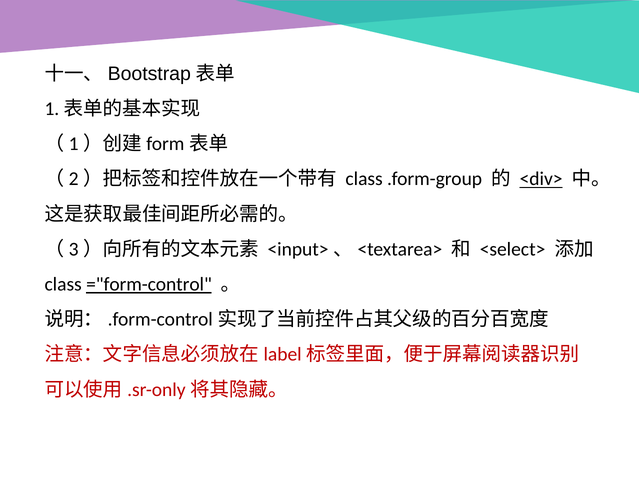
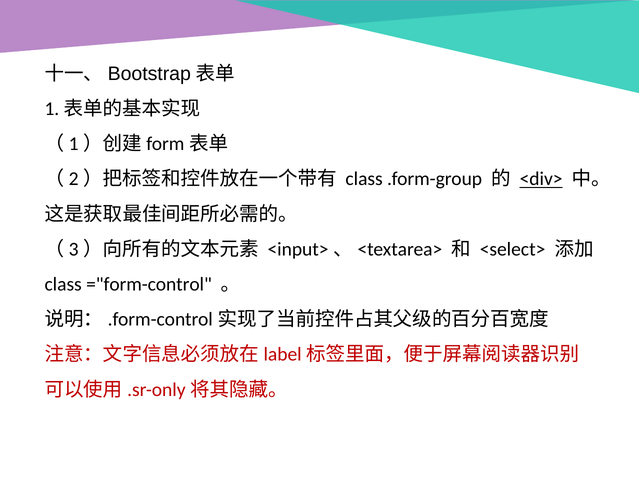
="form-control underline: present -> none
